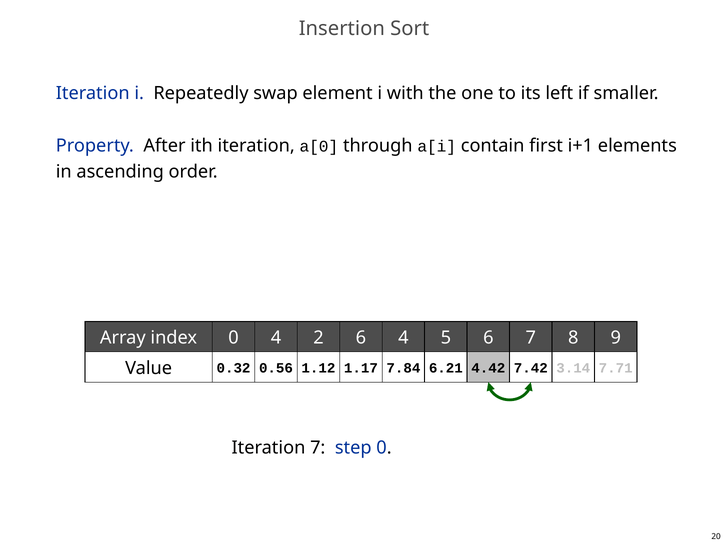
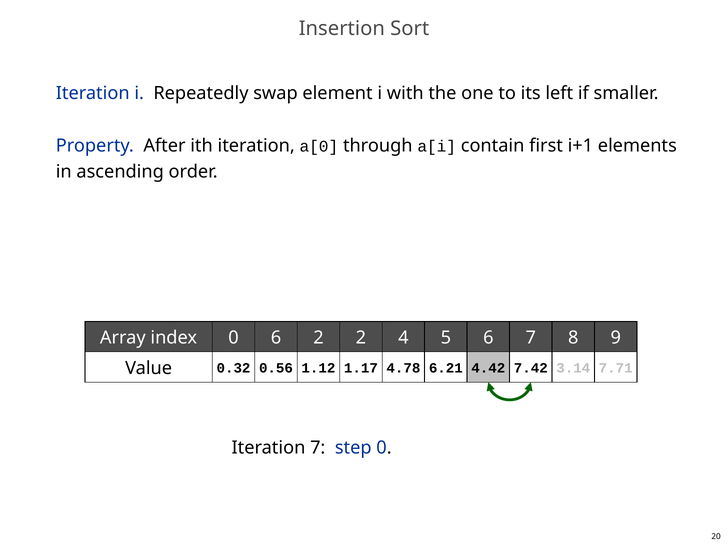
0 4: 4 -> 6
2 6: 6 -> 2
7.84: 7.84 -> 4.78
